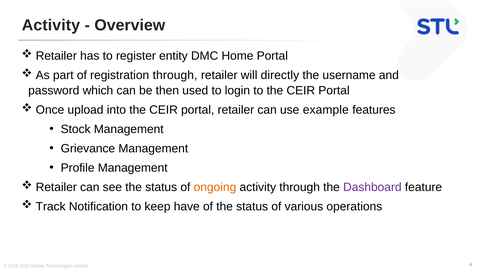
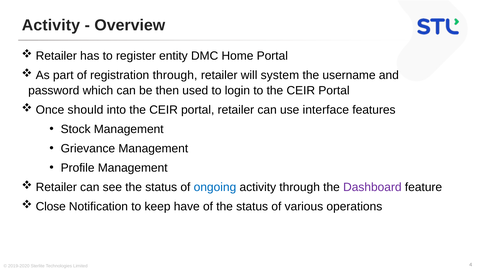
directly: directly -> system
upload: upload -> should
example: example -> interface
ongoing colour: orange -> blue
Track: Track -> Close
